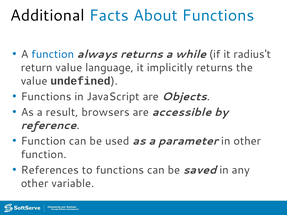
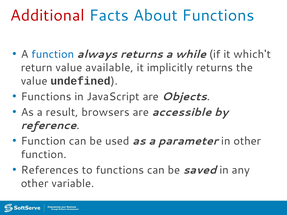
Additional colour: black -> red
radius't: radius't -> which't
language: language -> available
